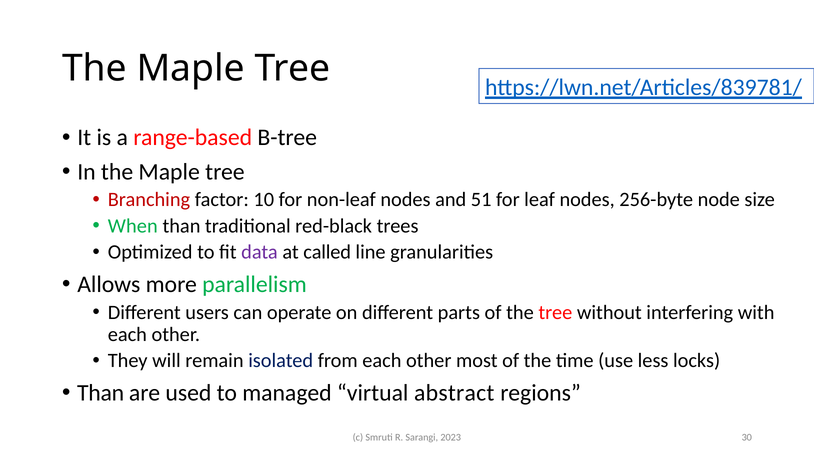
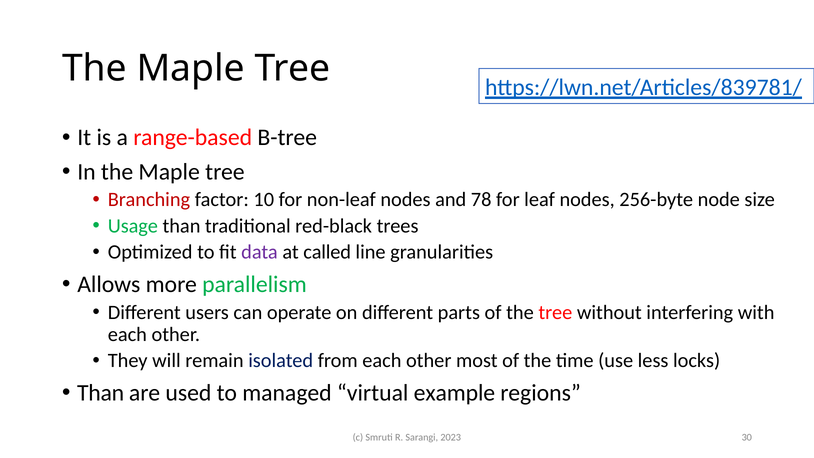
51: 51 -> 78
When: When -> Usage
abstract: abstract -> example
